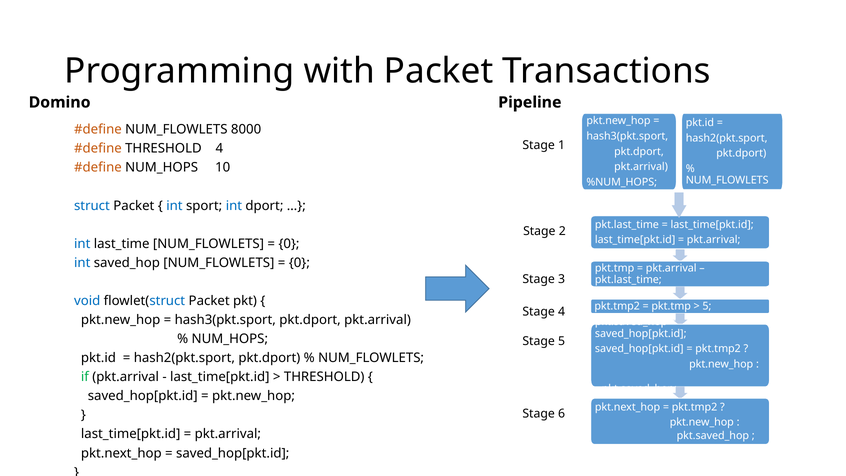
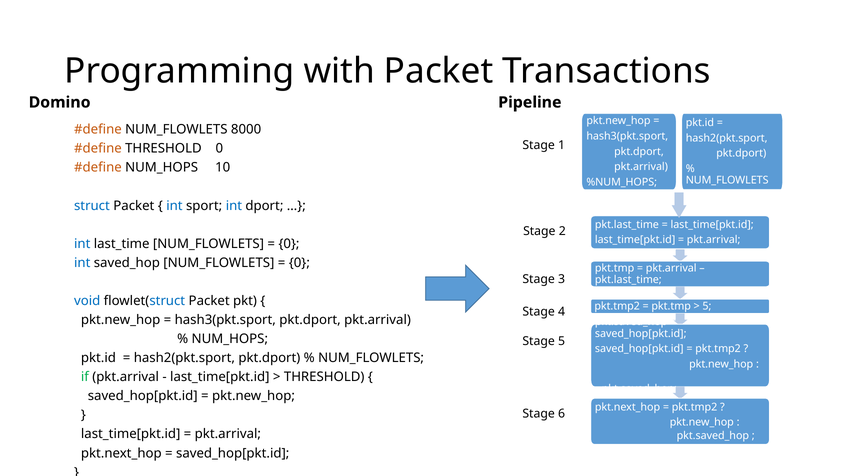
THRESHOLD 4: 4 -> 0
